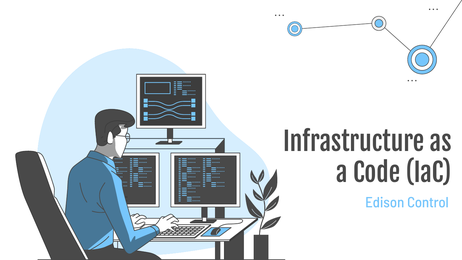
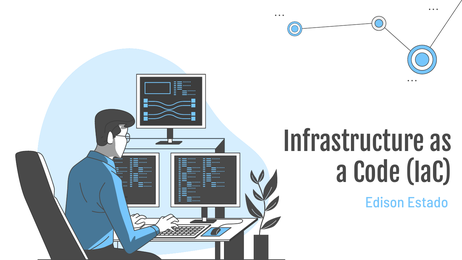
Control: Control -> Estado
